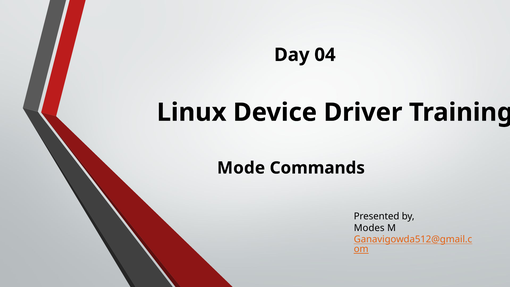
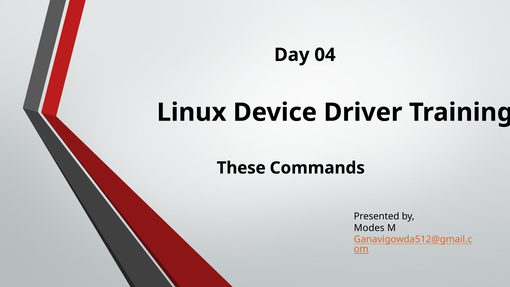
Mode: Mode -> These
